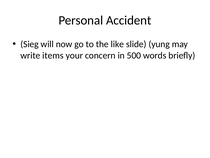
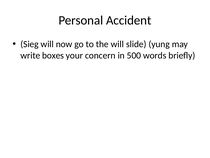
the like: like -> will
items: items -> boxes
